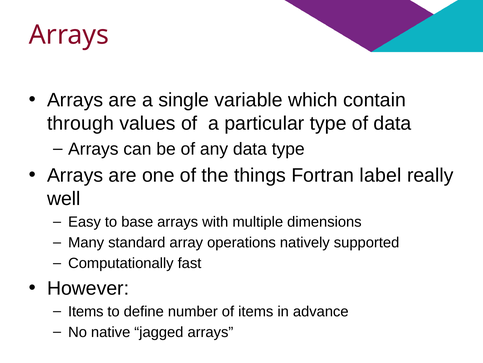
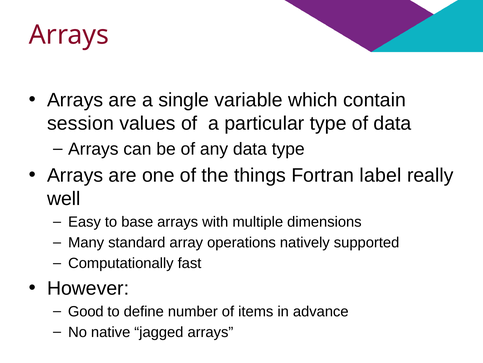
through: through -> session
Items at (86, 311): Items -> Good
